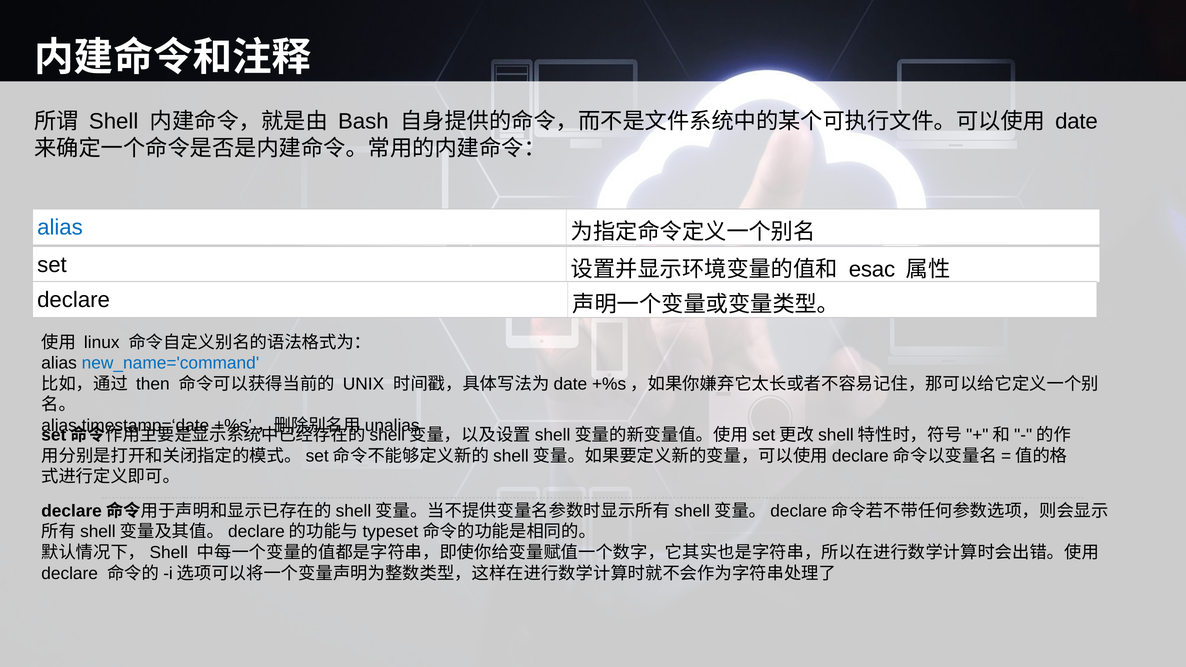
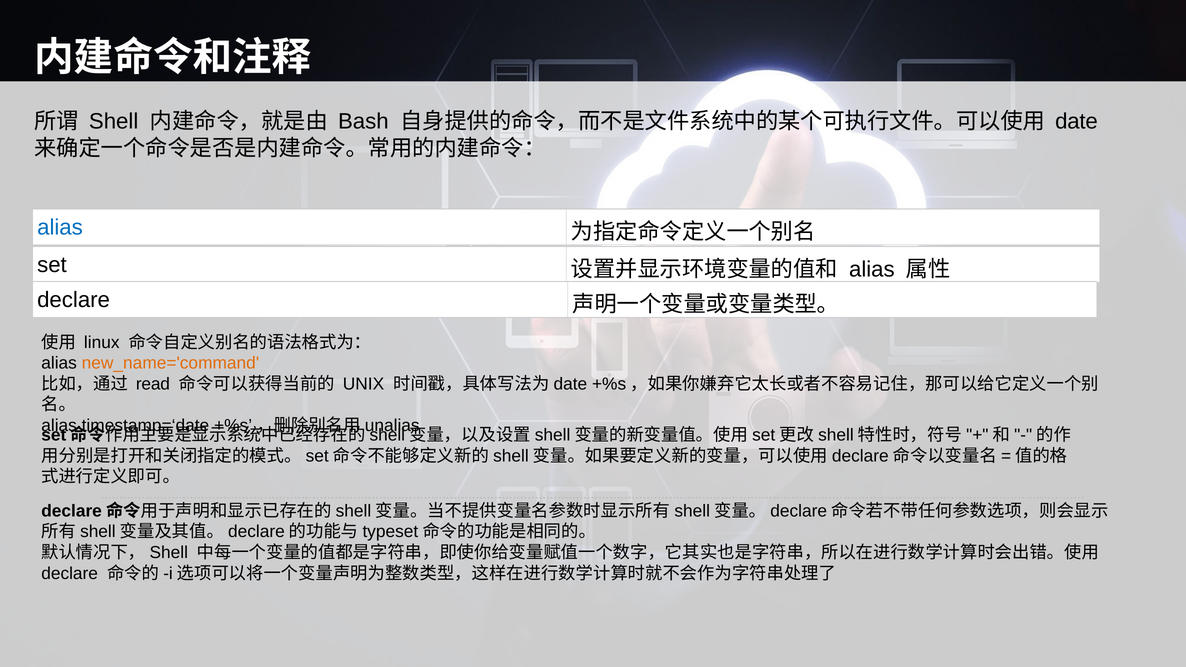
esac at (872, 270): esac -> alias
new_name='command colour: blue -> orange
then: then -> read
